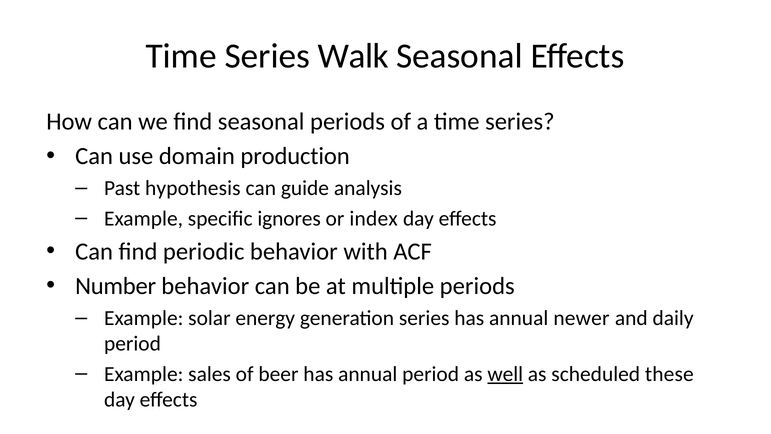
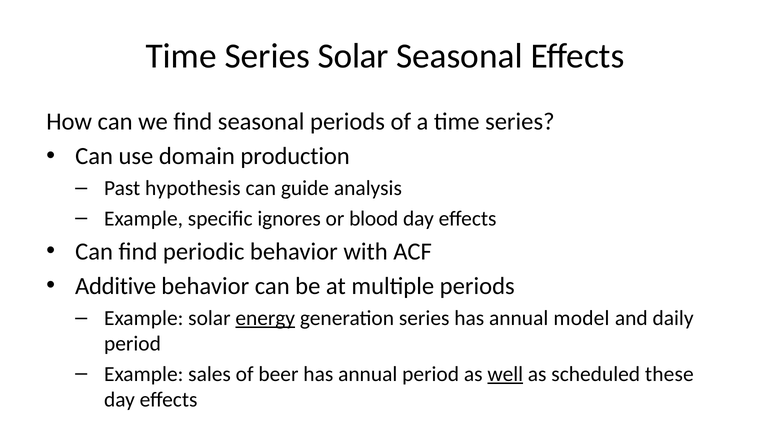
Series Walk: Walk -> Solar
index: index -> blood
Number: Number -> Additive
energy underline: none -> present
newer: newer -> model
